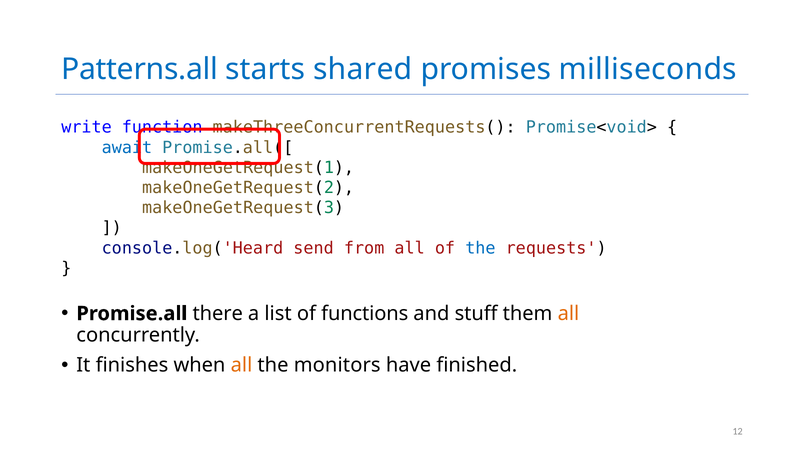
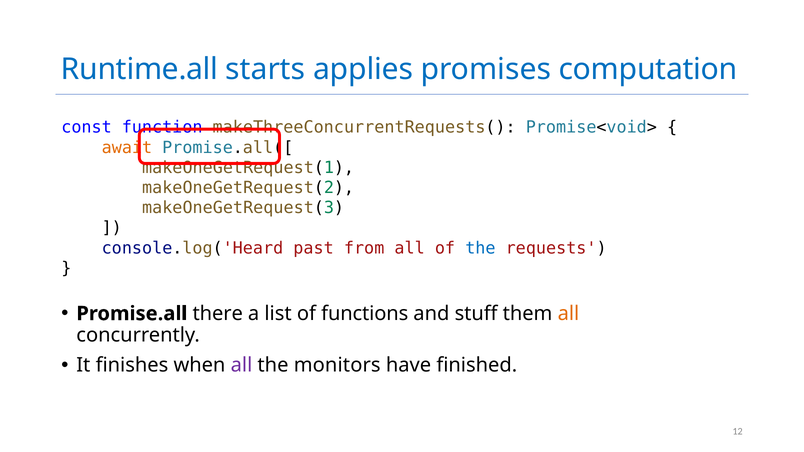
Patterns.all: Patterns.all -> Runtime.all
shared: shared -> applies
milliseconds: milliseconds -> computation
write: write -> const
await colour: blue -> orange
send: send -> past
all at (241, 366) colour: orange -> purple
